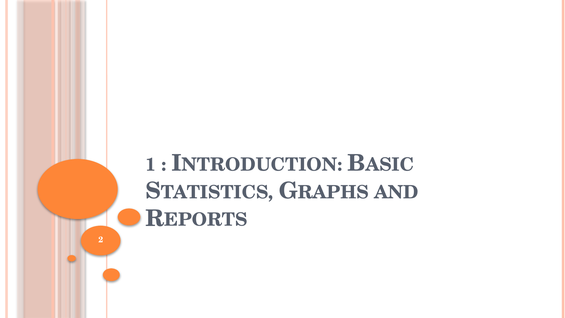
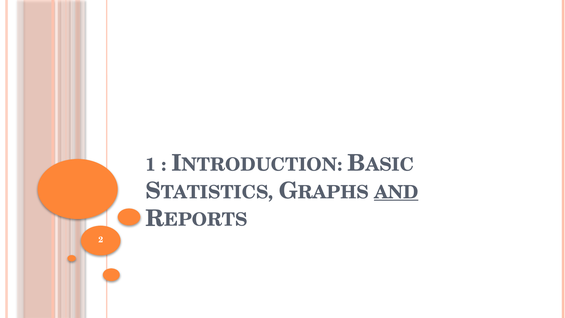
AND underline: none -> present
